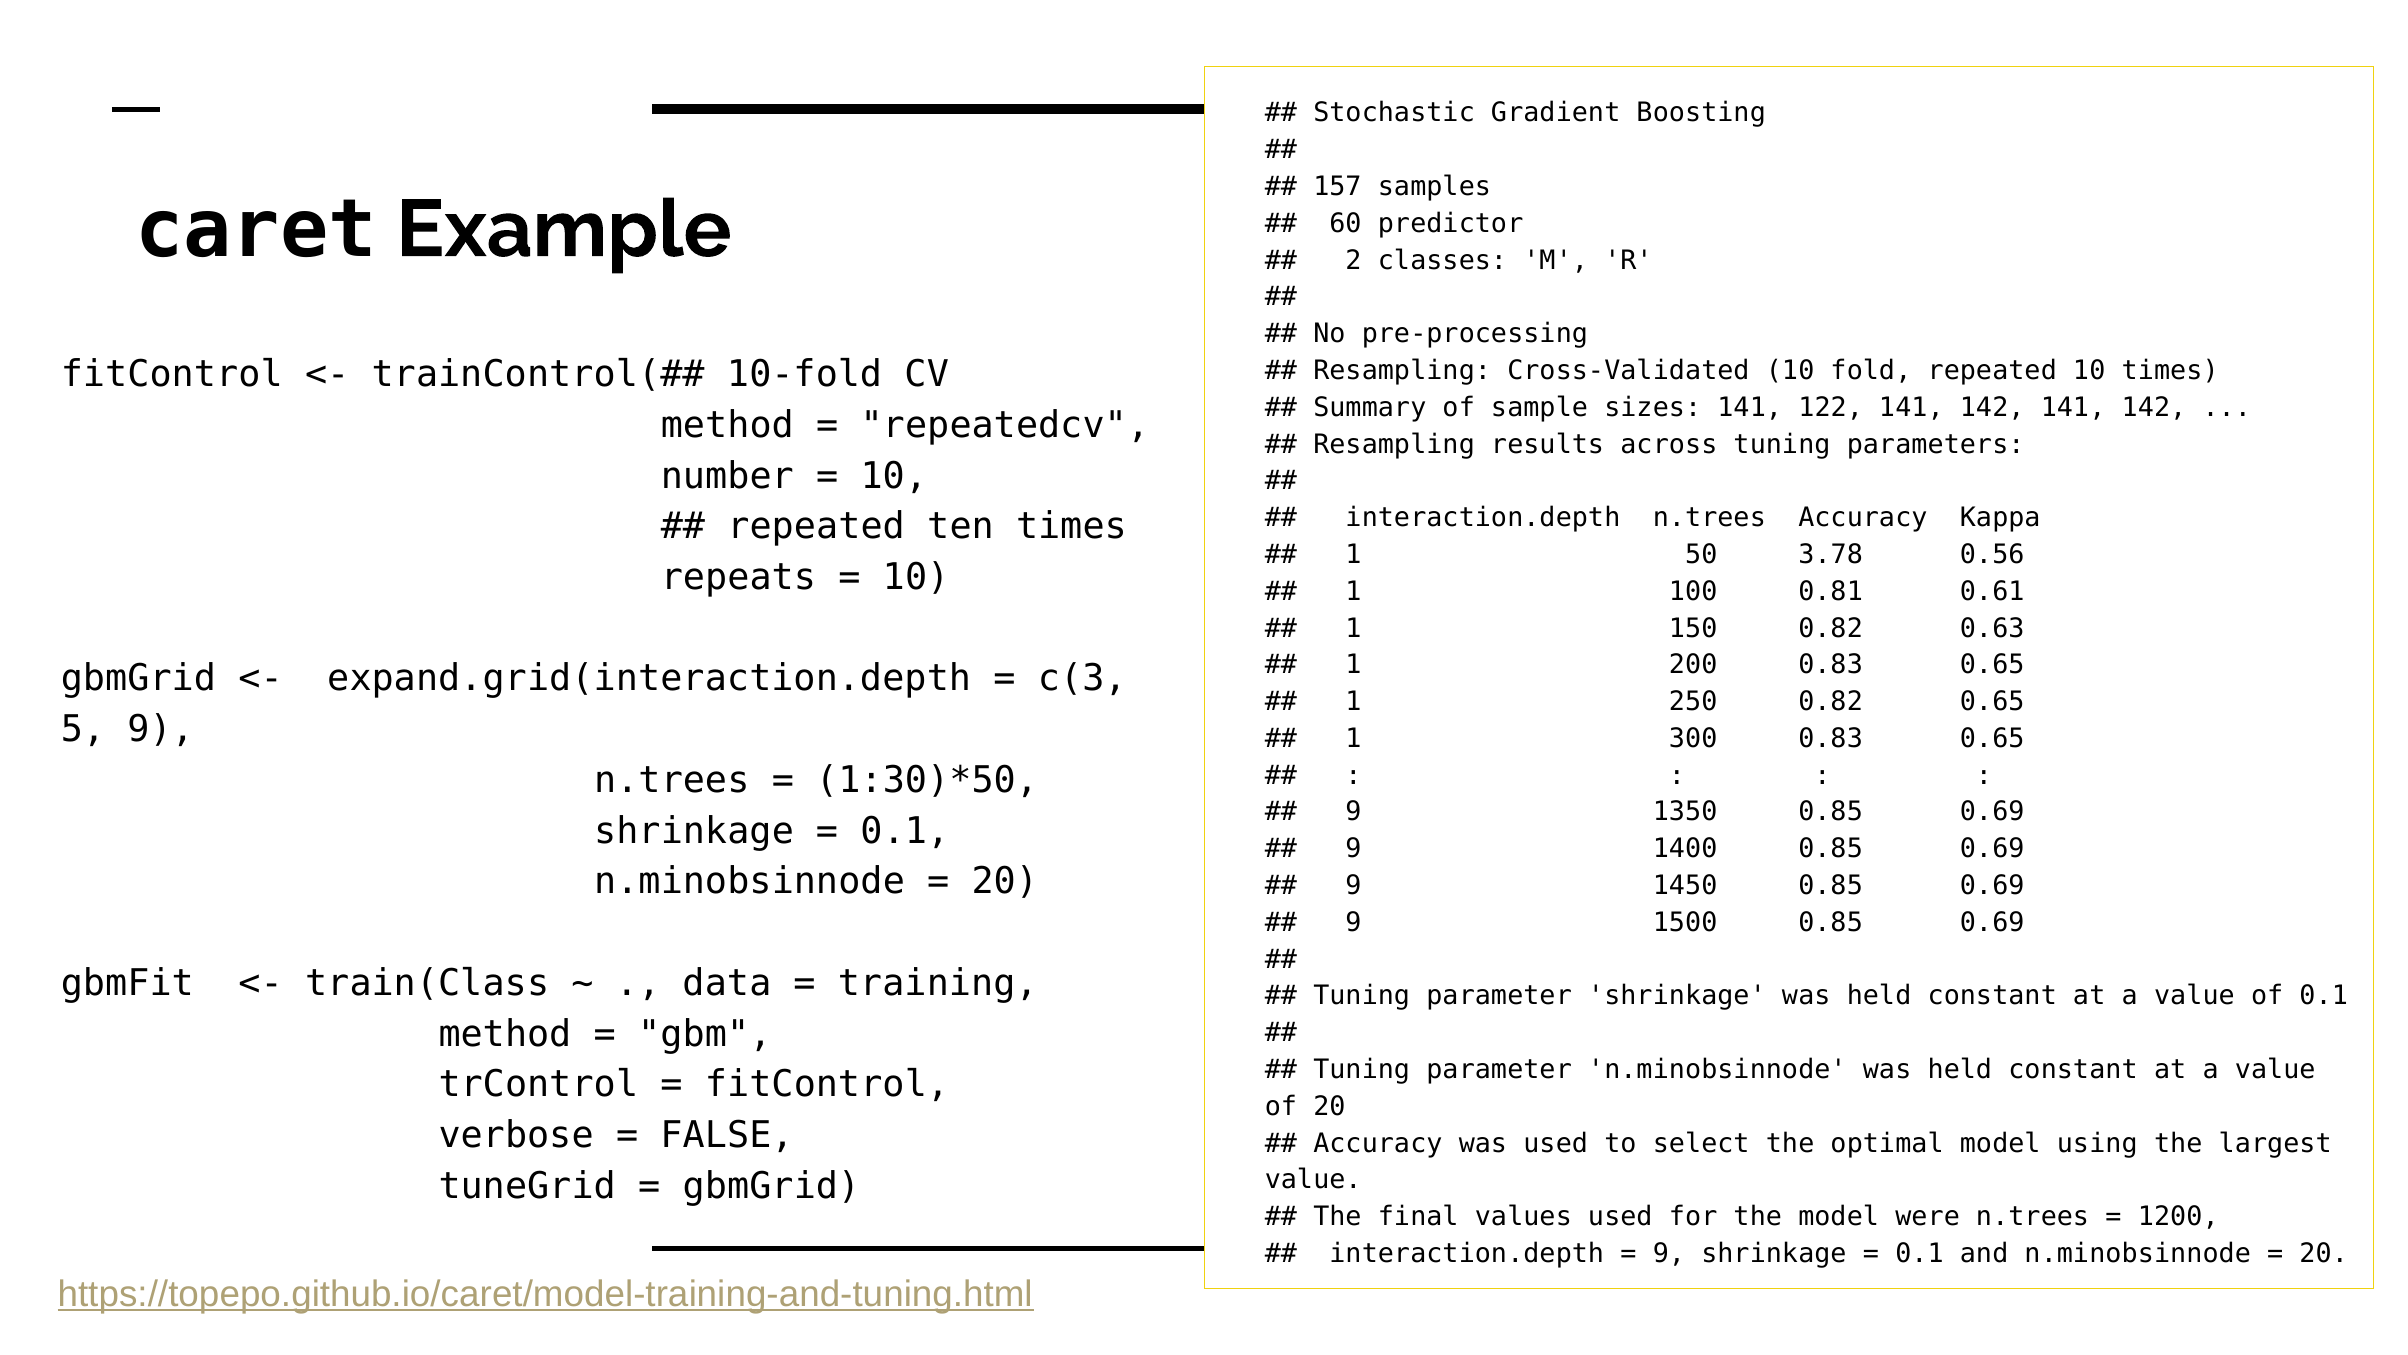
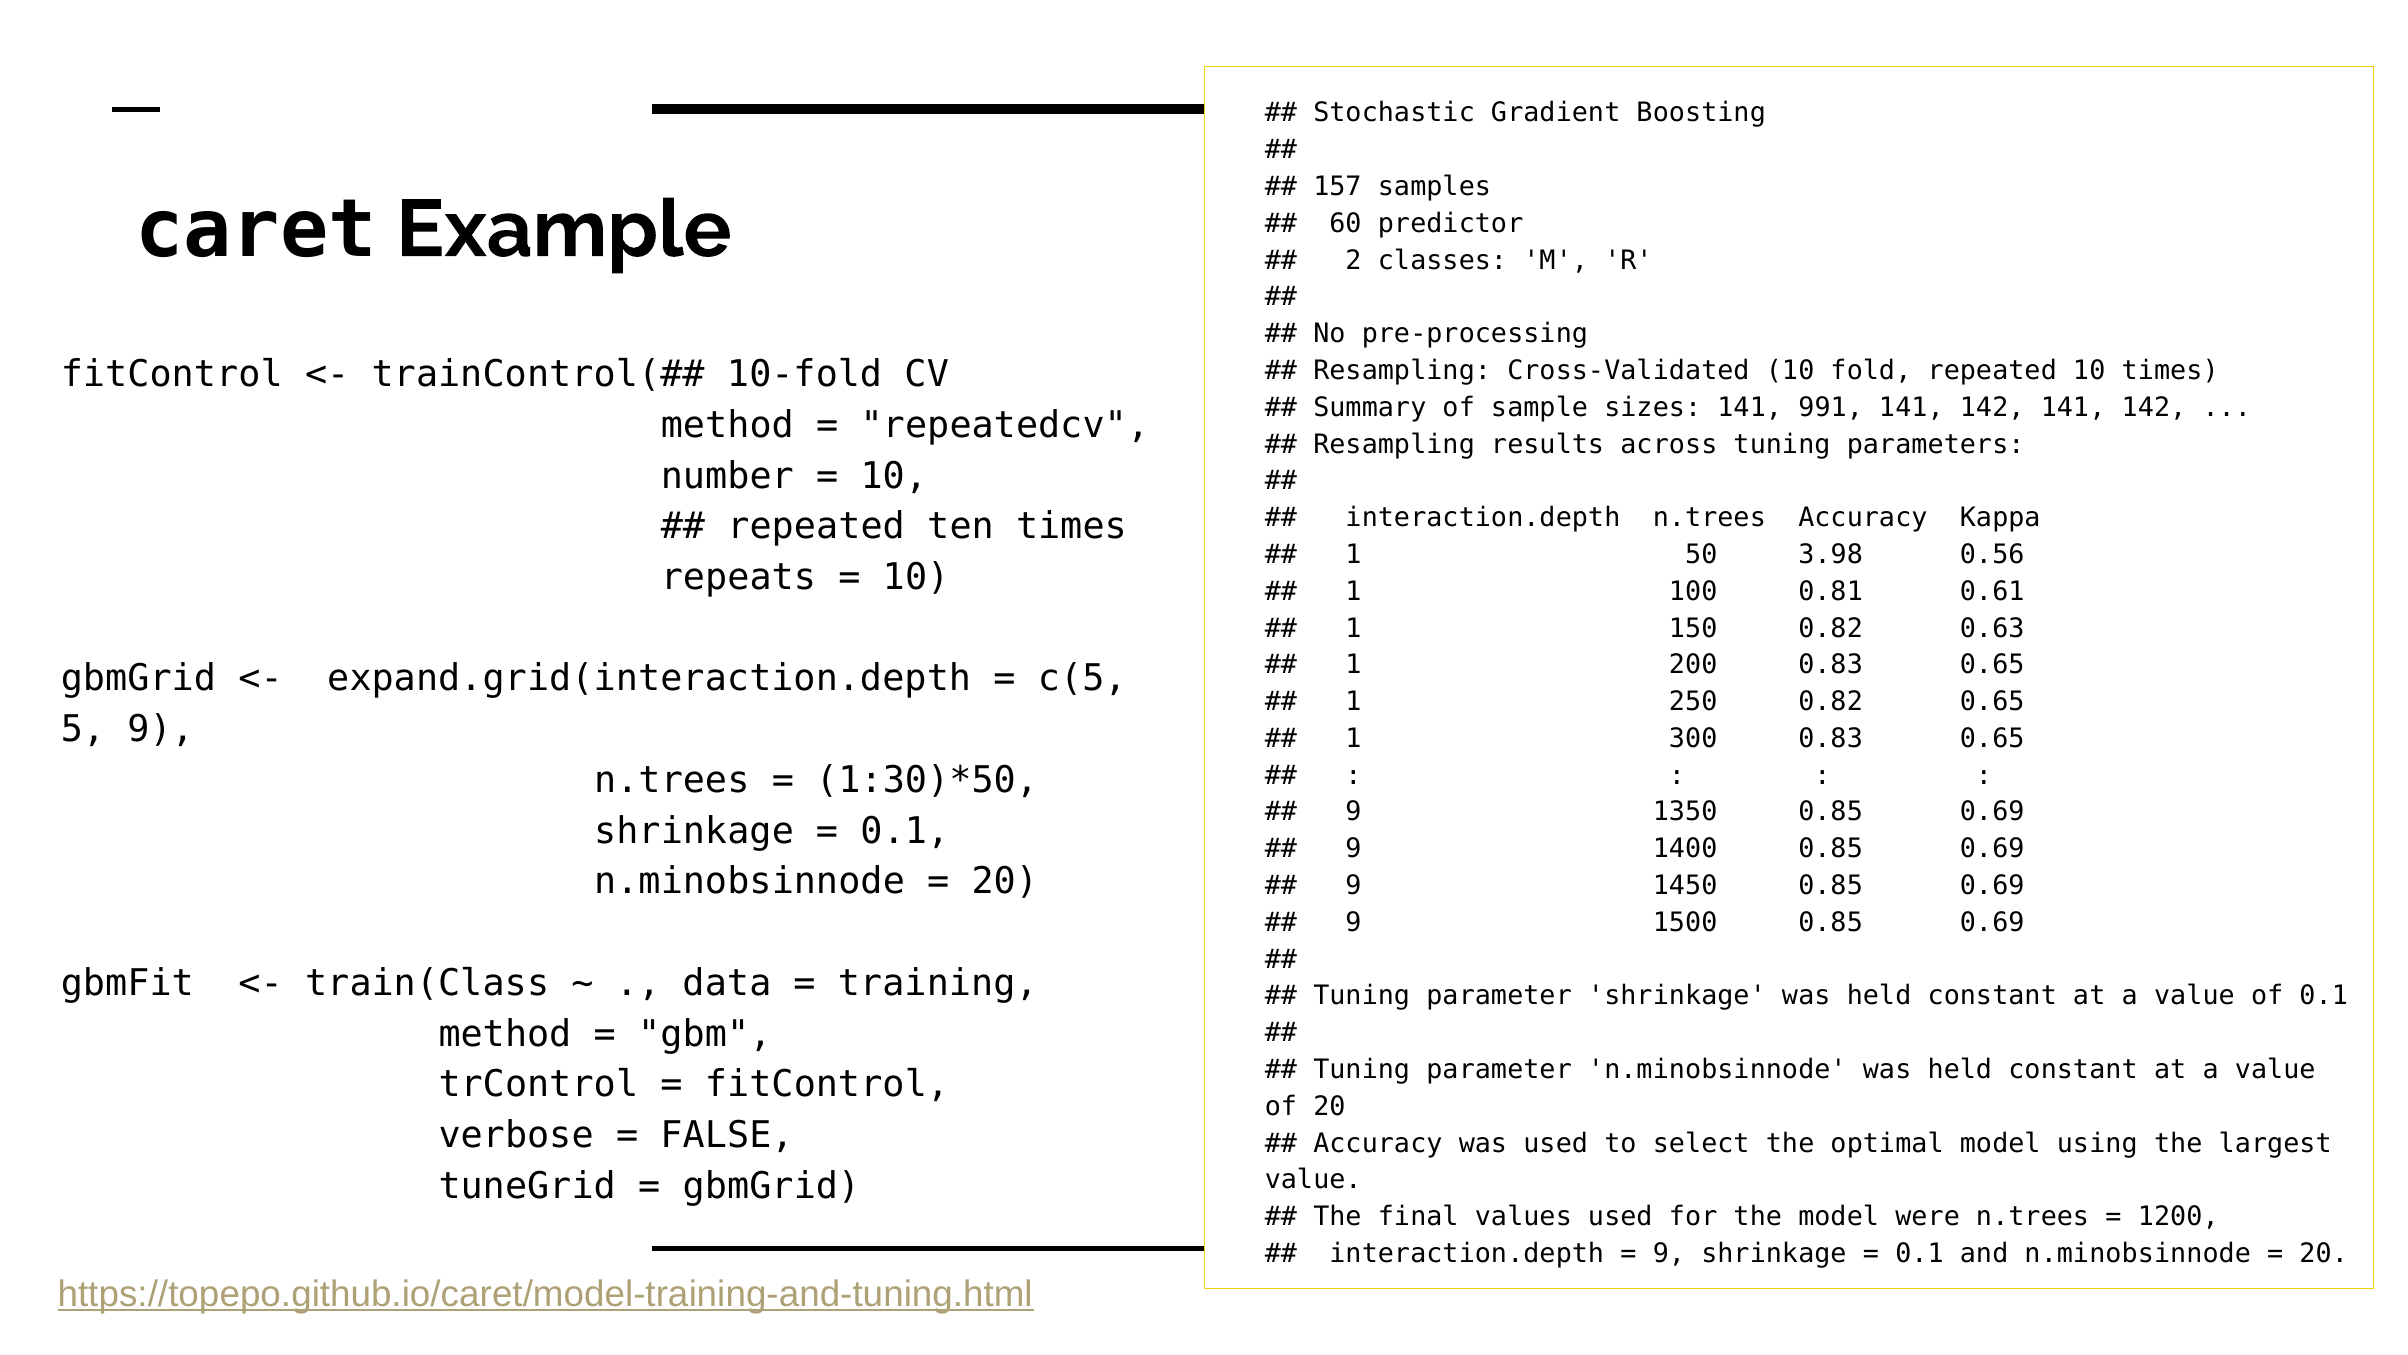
122: 122 -> 991
3.78: 3.78 -> 3.98
c(3: c(3 -> c(5
